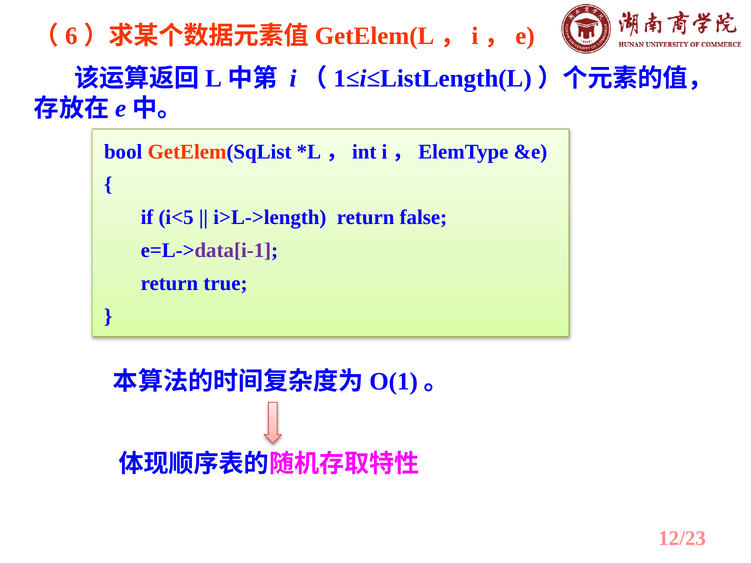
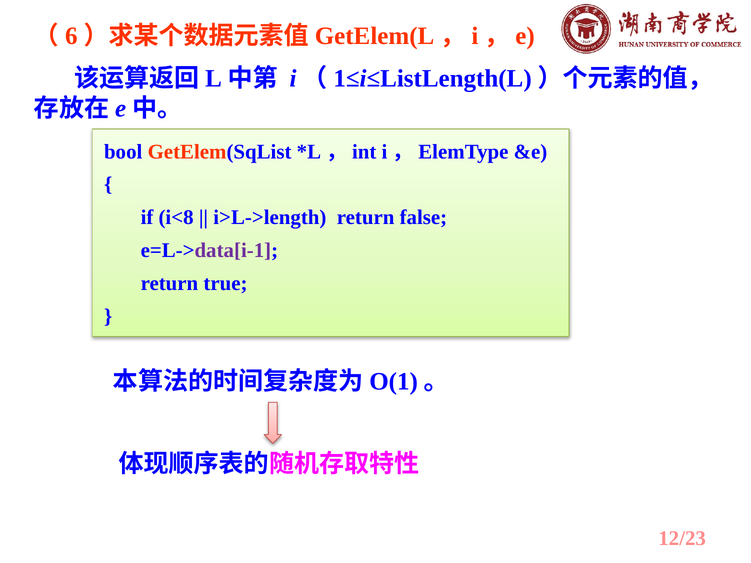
i<5: i<5 -> i<8
